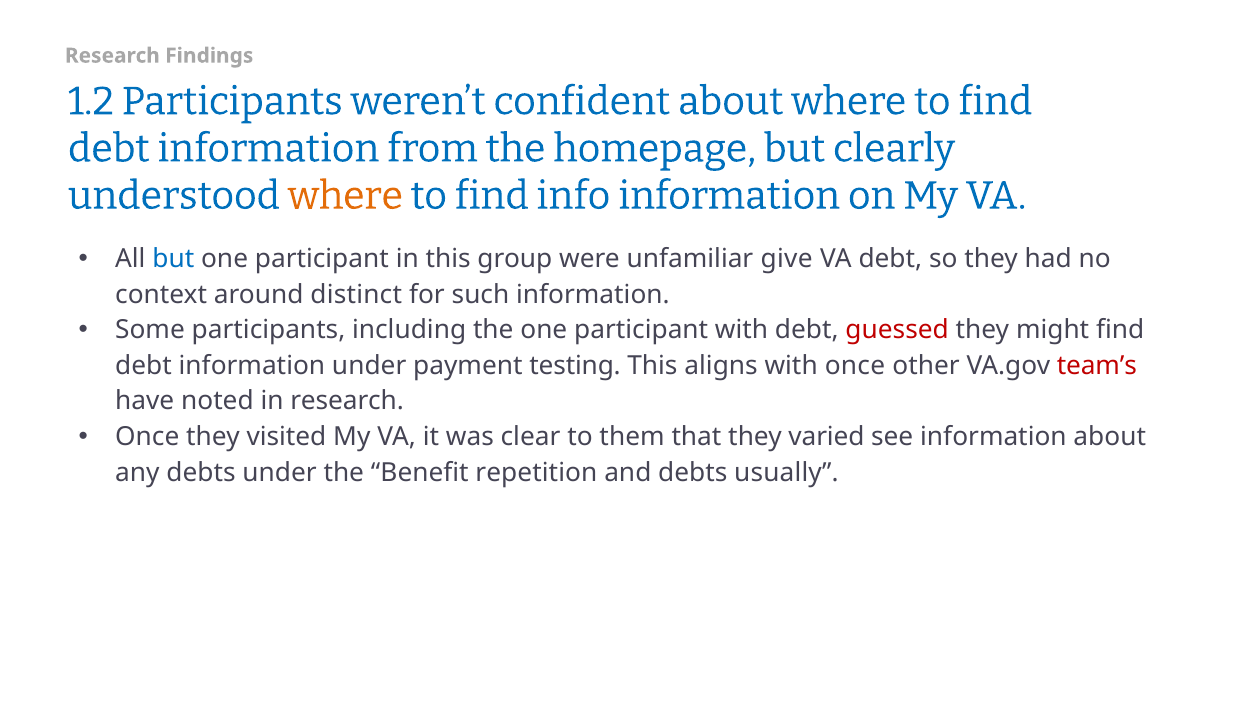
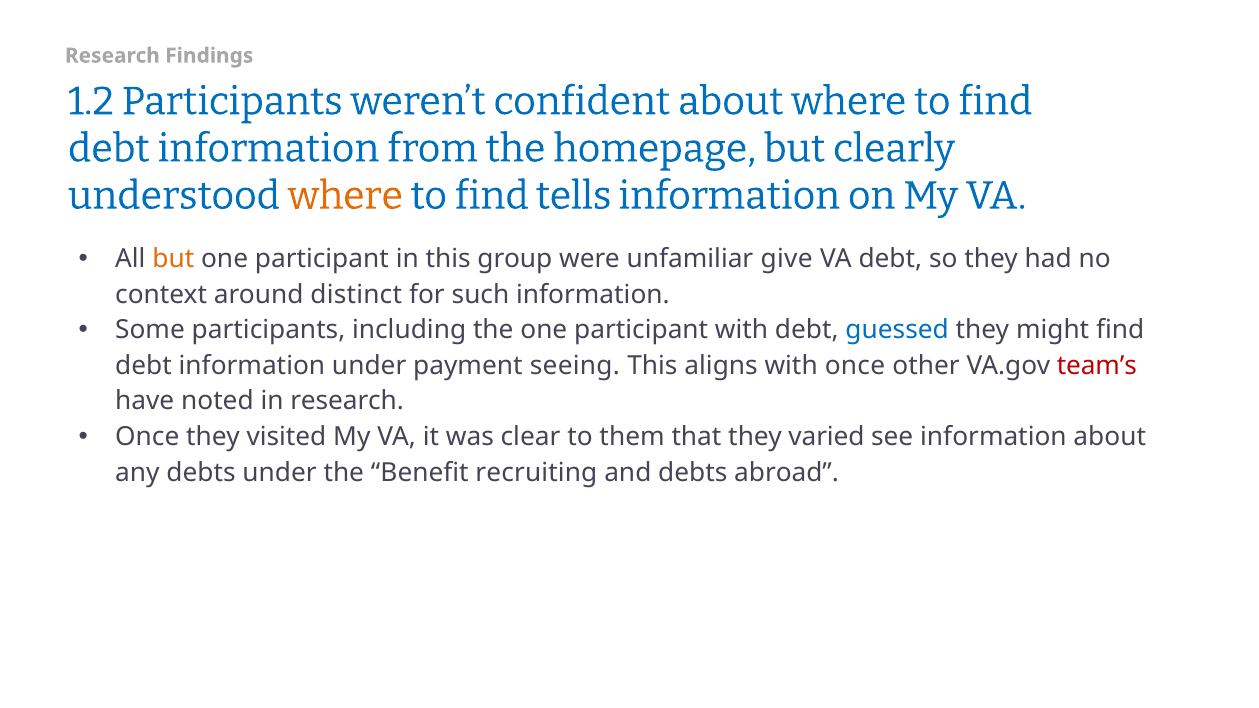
info: info -> tells
but at (173, 259) colour: blue -> orange
guessed colour: red -> blue
testing: testing -> seeing
repetition: repetition -> recruiting
usually: usually -> abroad
